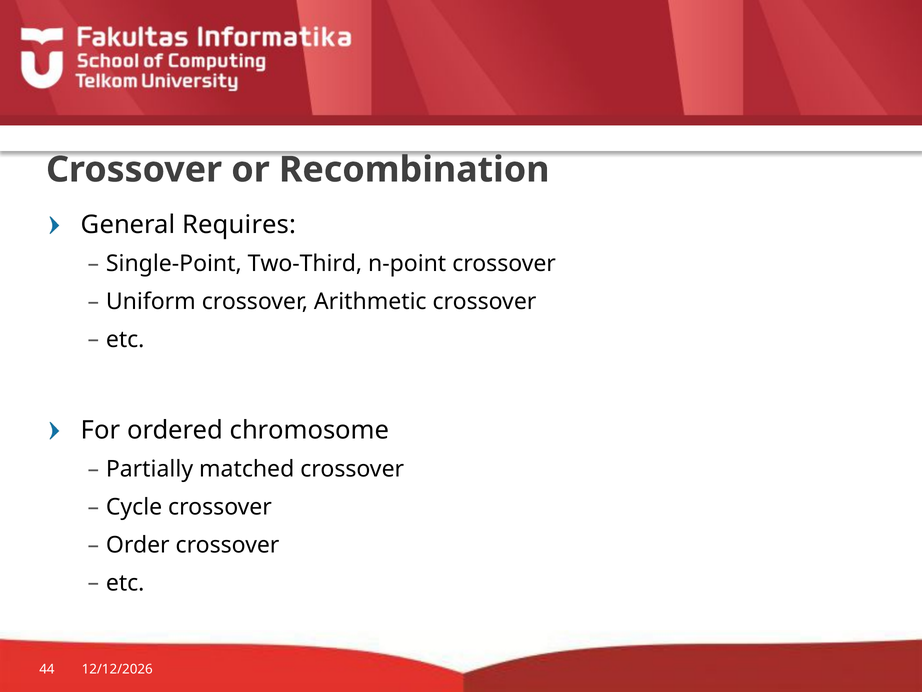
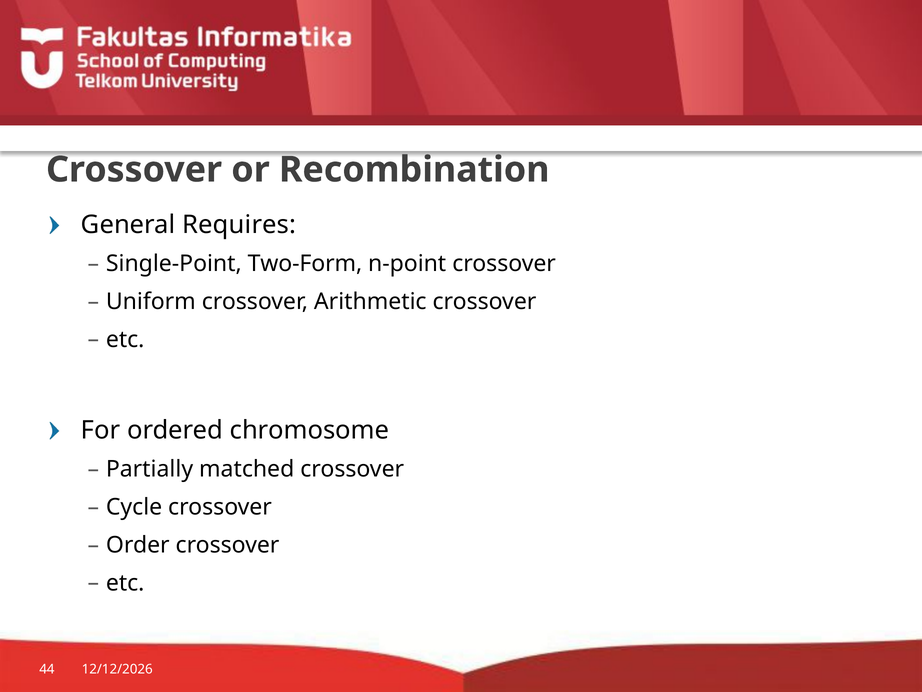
Two-Third: Two-Third -> Two-Form
